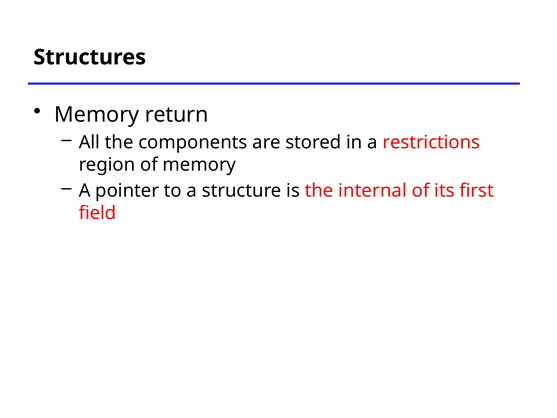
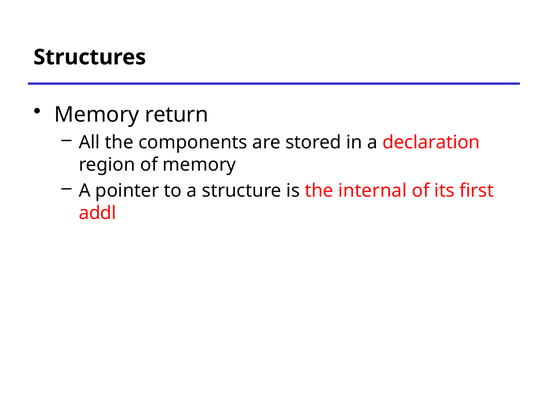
restrictions: restrictions -> declaration
field: field -> addl
